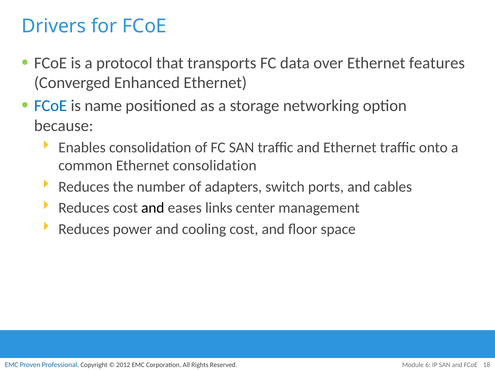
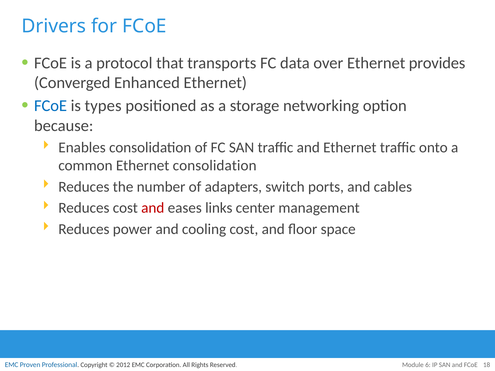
features: features -> provides
name: name -> types
and at (153, 208) colour: black -> red
